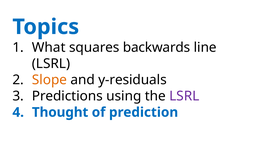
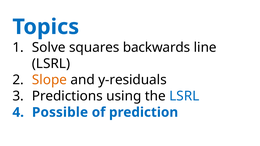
What: What -> Solve
LSRL at (184, 96) colour: purple -> blue
Thought: Thought -> Possible
